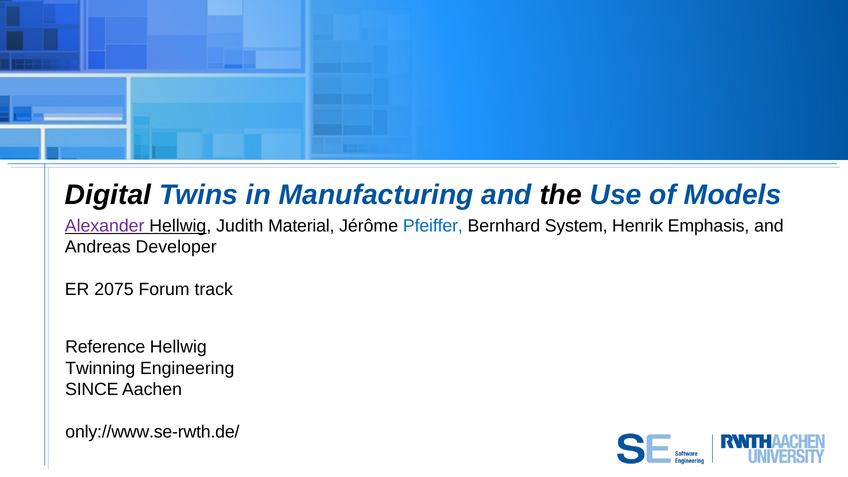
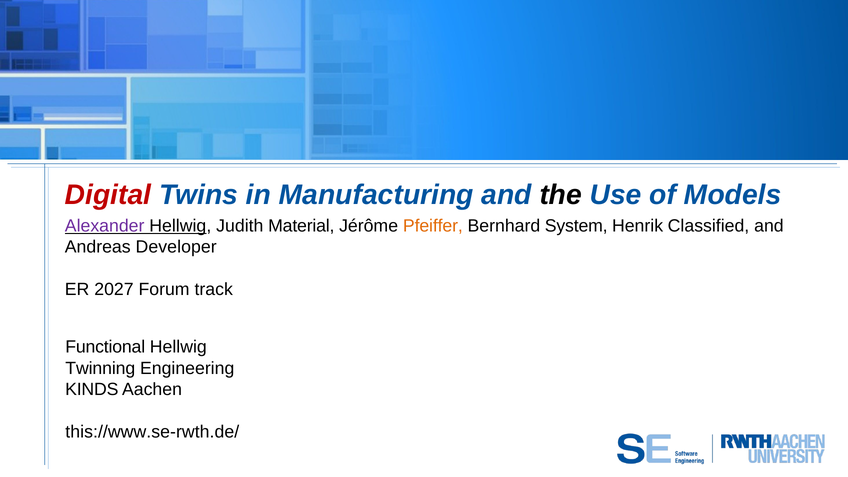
Digital colour: black -> red
Pfeiffer colour: blue -> orange
Emphasis: Emphasis -> Classified
2075: 2075 -> 2027
Reference: Reference -> Functional
SINCE: SINCE -> KINDS
only://www.se-rwth.de/: only://www.se-rwth.de/ -> this://www.se-rwth.de/
